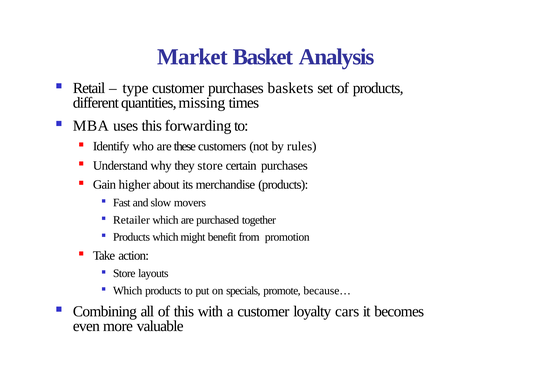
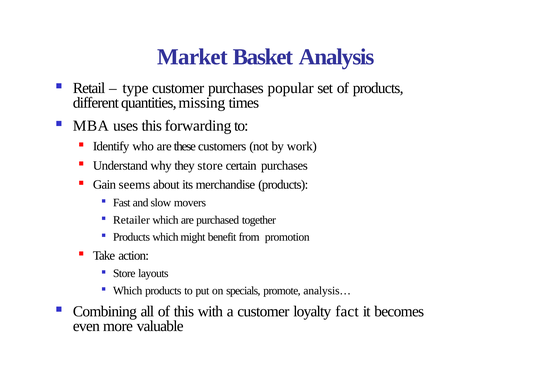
baskets: baskets -> popular
rules: rules -> work
higher: higher -> seems
because…: because… -> analysis…
cars: cars -> fact
